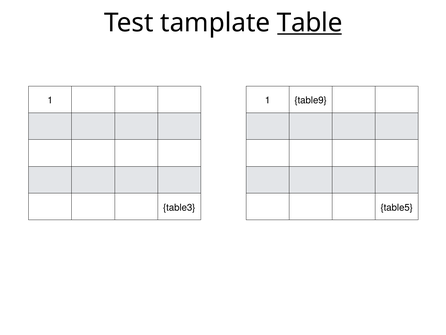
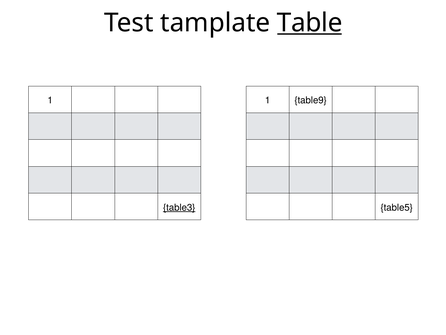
table3 underline: none -> present
